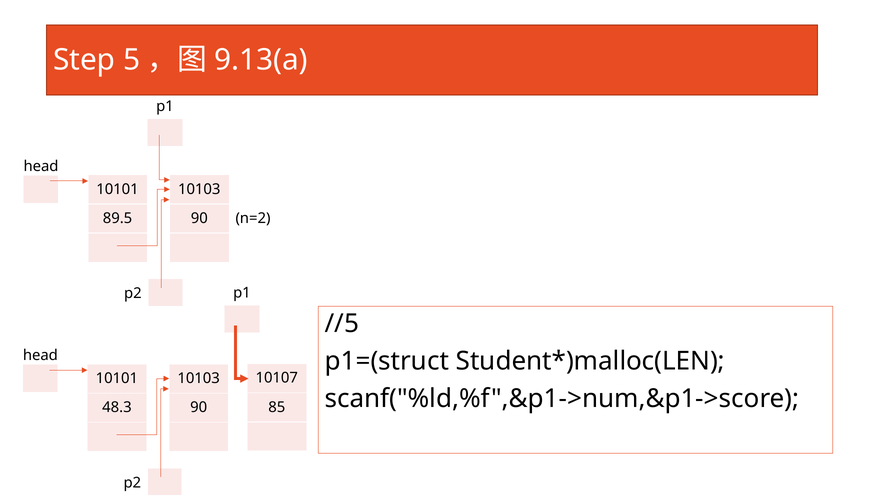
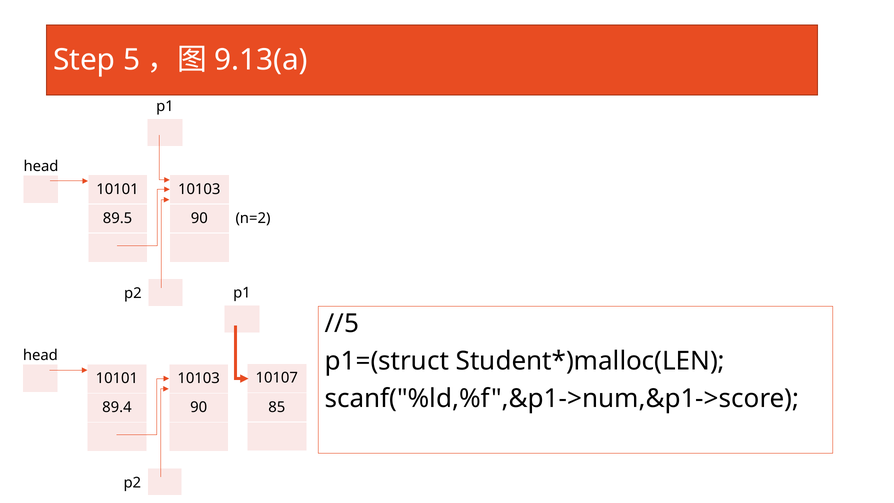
48.3: 48.3 -> 89.4
